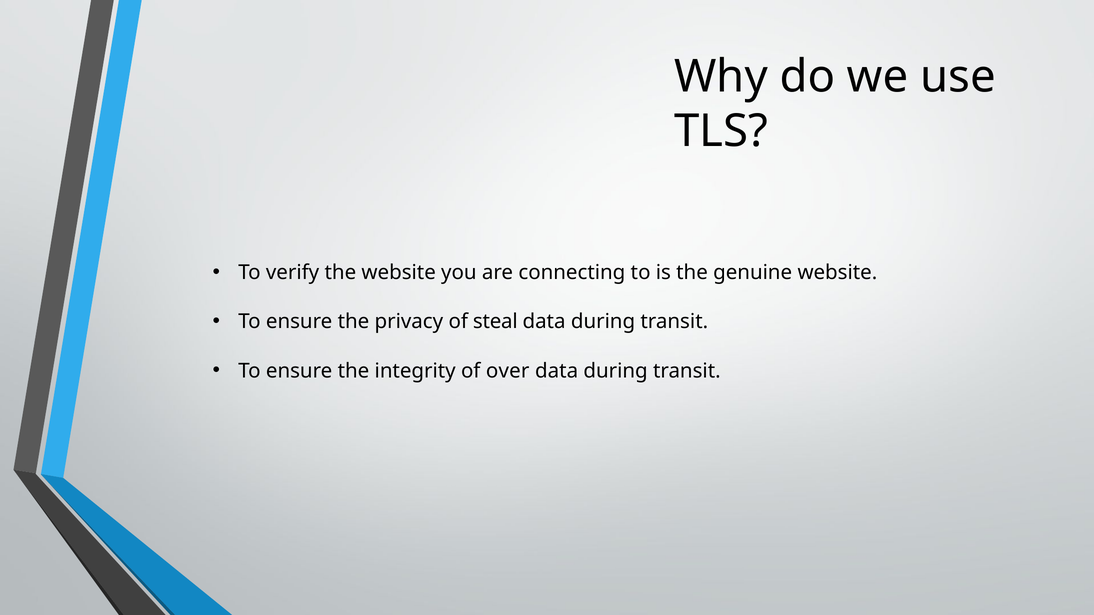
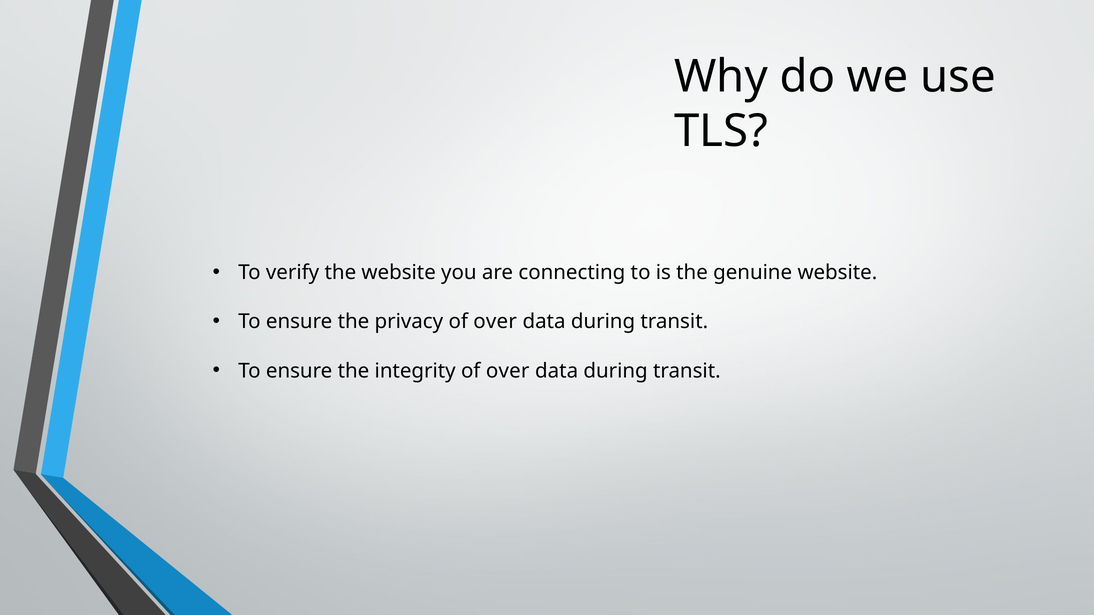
privacy of steal: steal -> over
